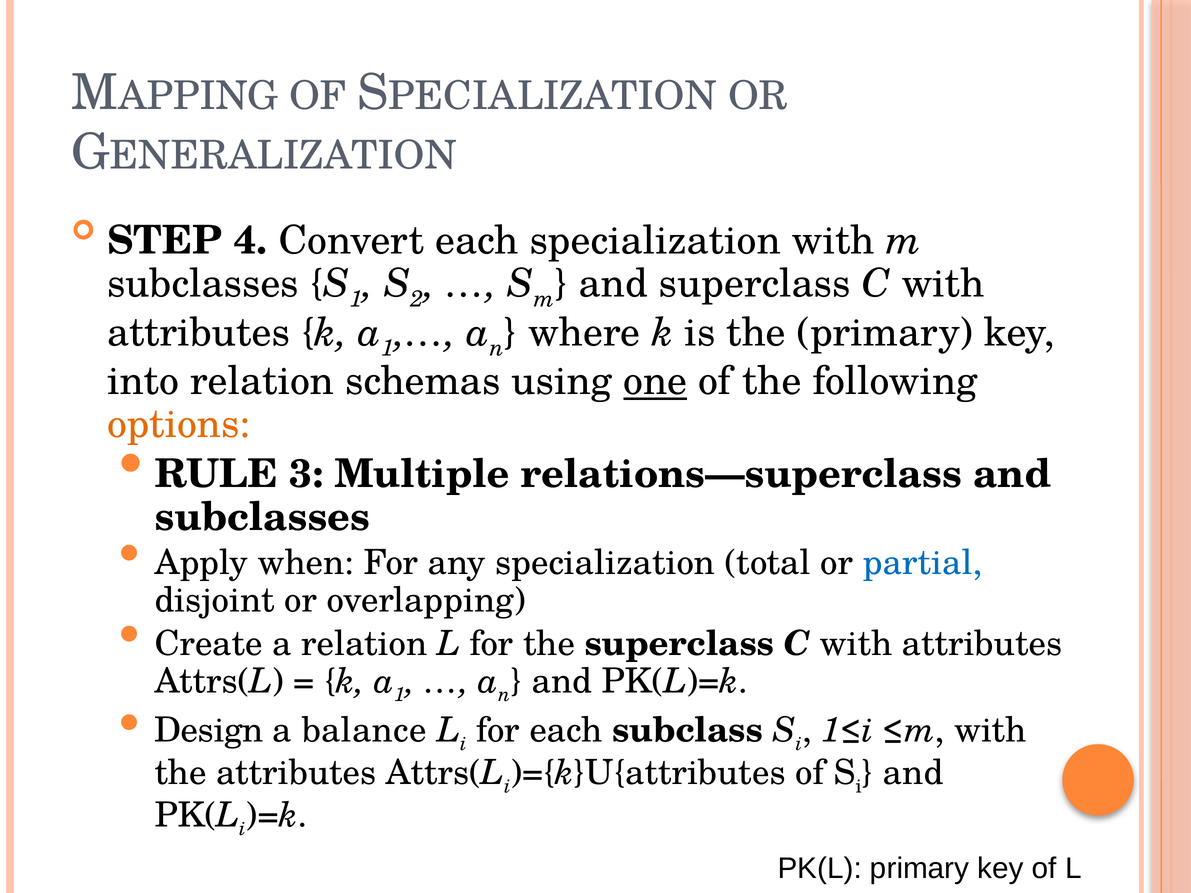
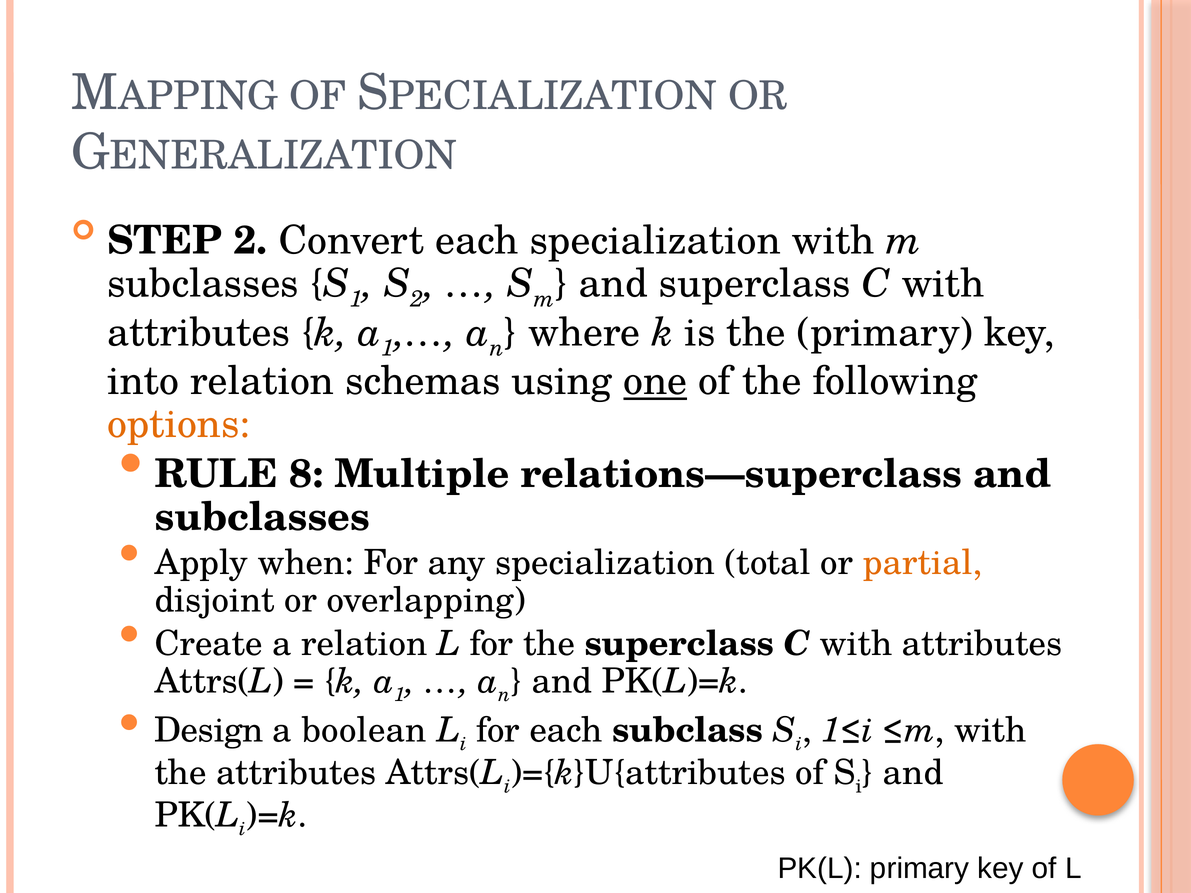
STEP 4: 4 -> 2
3: 3 -> 8
partial colour: blue -> orange
balance: balance -> boolean
